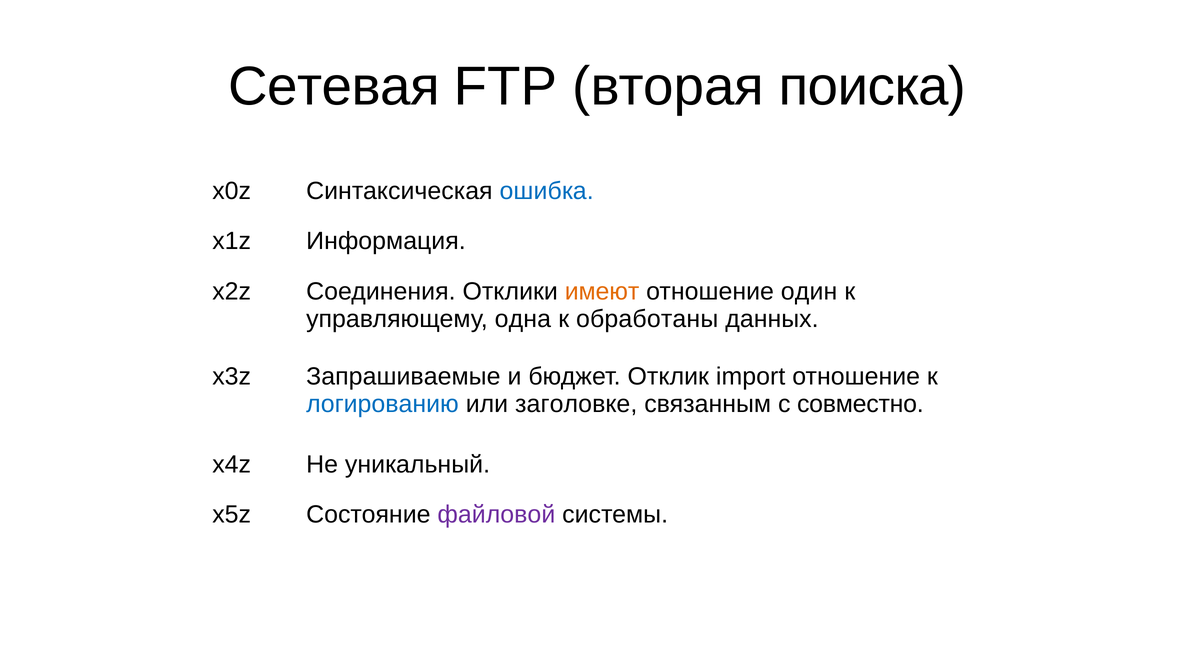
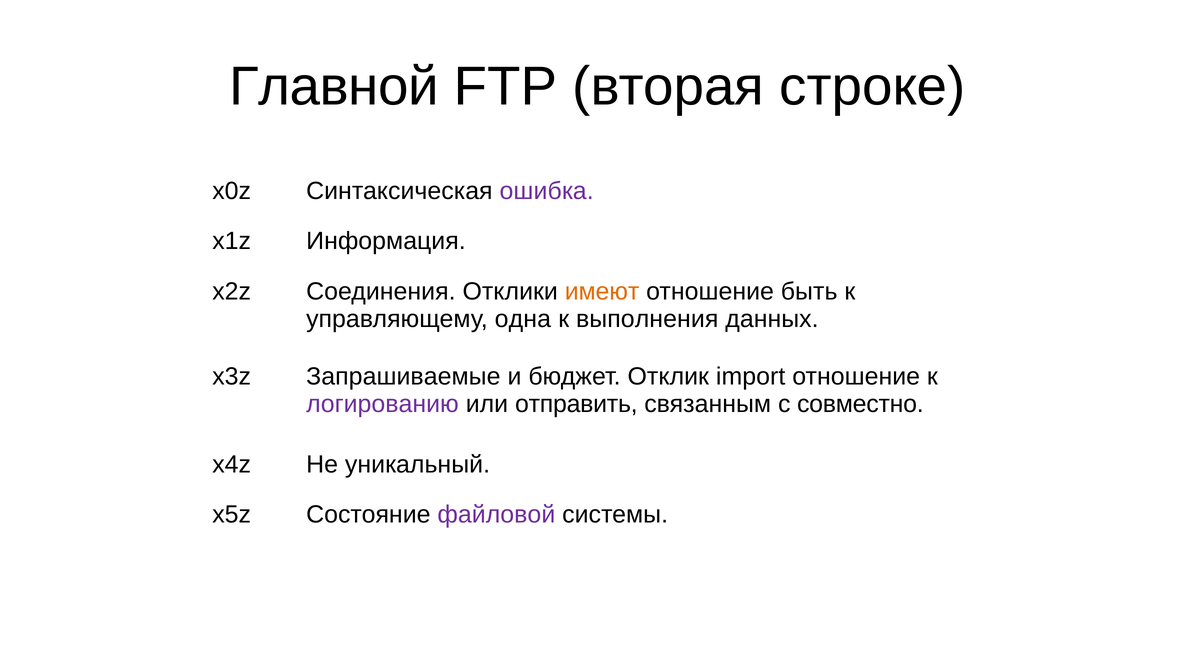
Сетевая: Сетевая -> Главной
поиска: поиска -> строке
ошибка colour: blue -> purple
один: один -> быть
обработаны: обработаны -> выполнения
логированию colour: blue -> purple
заголовке: заголовке -> отправить
